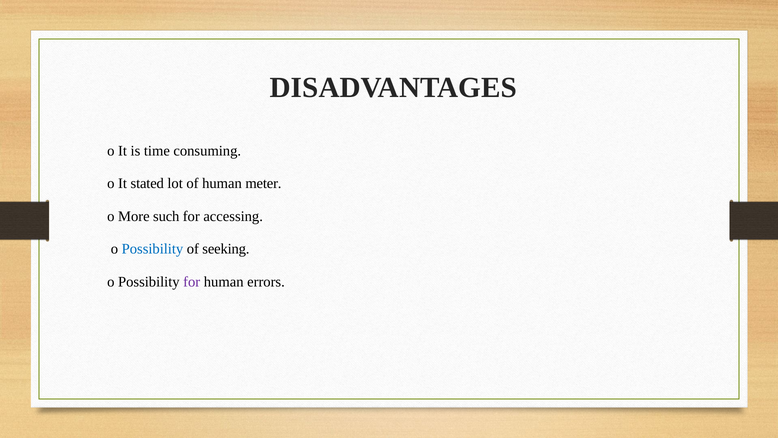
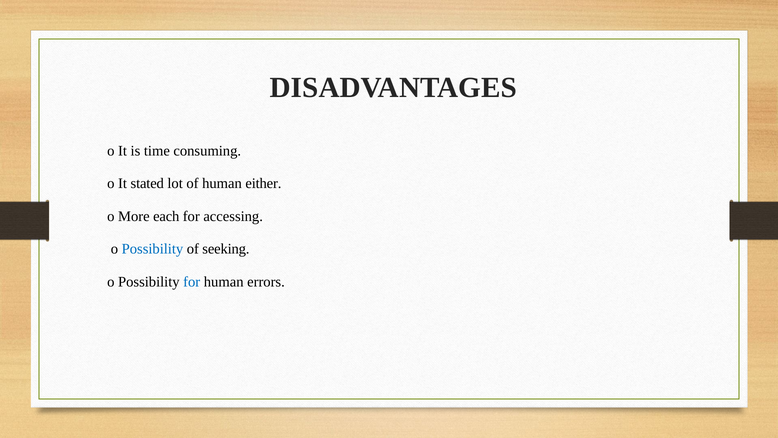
meter: meter -> either
such: such -> each
for at (192, 282) colour: purple -> blue
